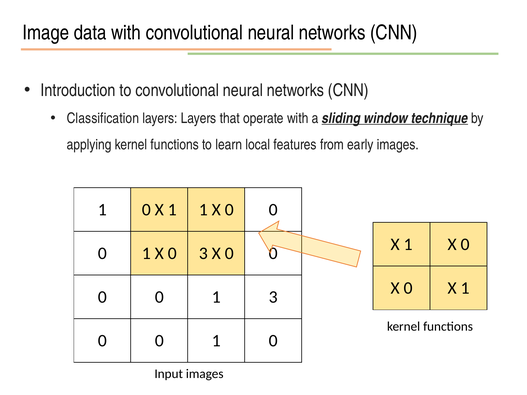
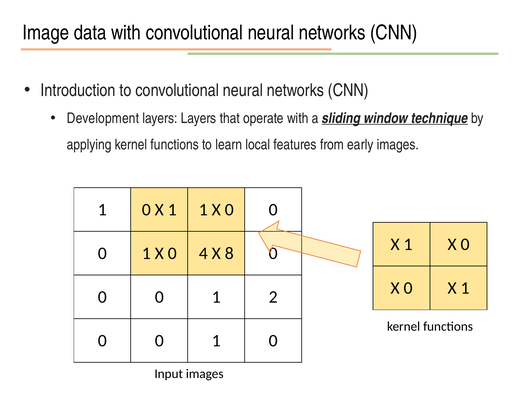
Classification: Classification -> Development
0 3: 3 -> 4
0 at (229, 254): 0 -> 8
1 3: 3 -> 2
